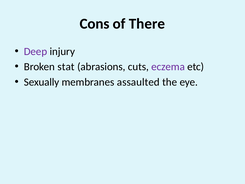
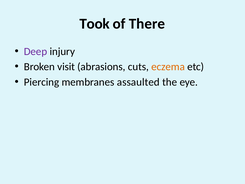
Cons: Cons -> Took
stat: stat -> visit
eczema colour: purple -> orange
Sexually: Sexually -> Piercing
